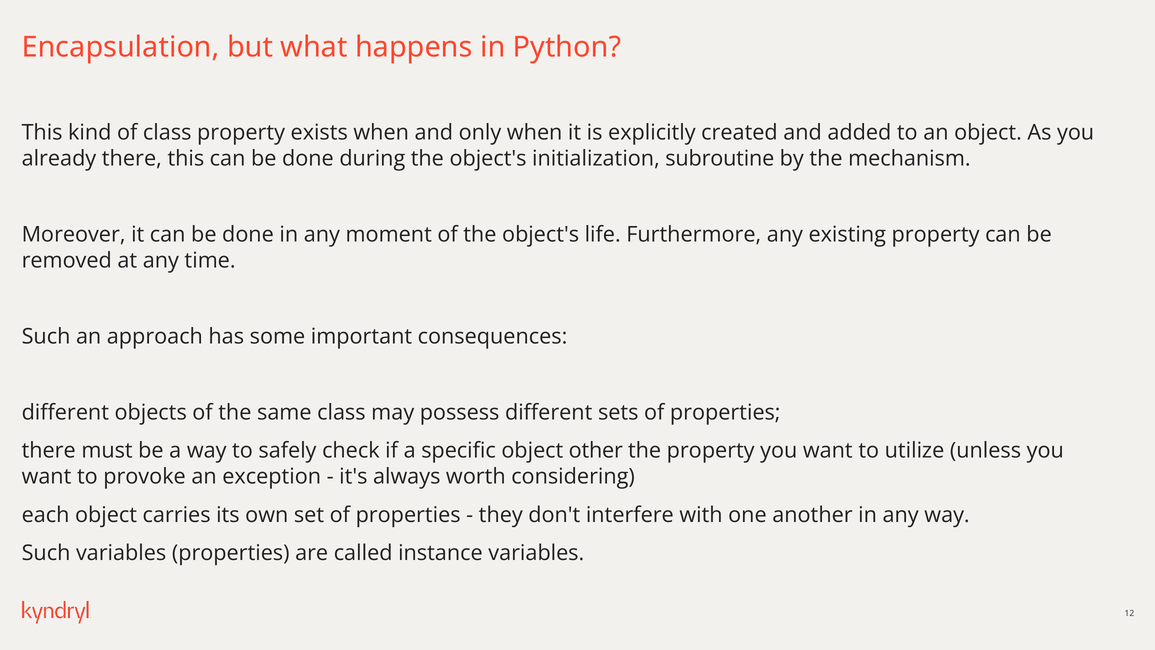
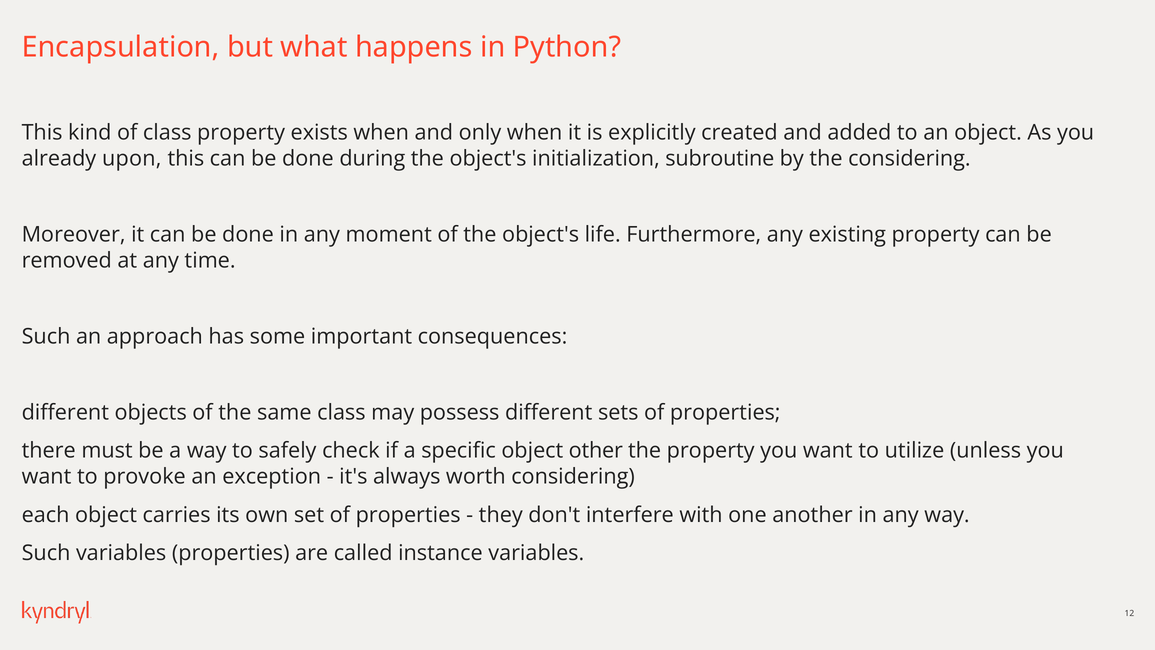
already there: there -> upon
the mechanism: mechanism -> considering
